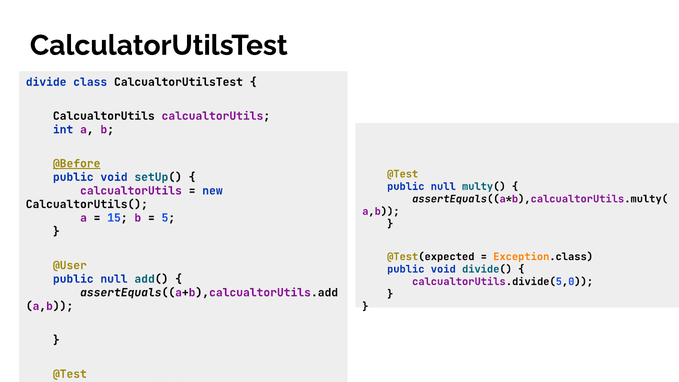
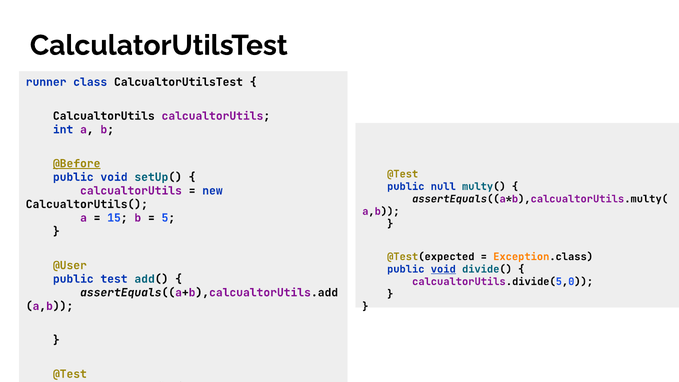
divide: divide -> runner
void at (443, 269) underline: none -> present
null at (114, 279): null -> test
